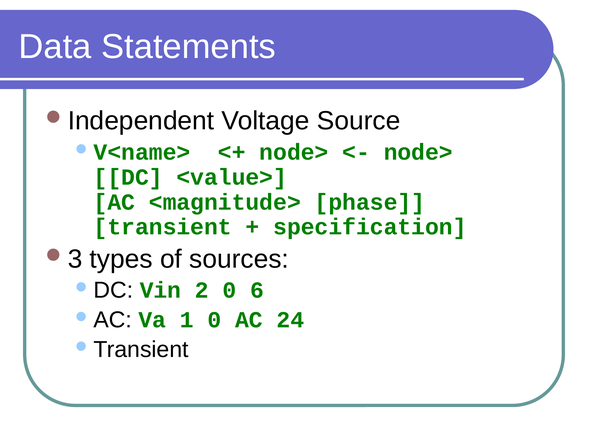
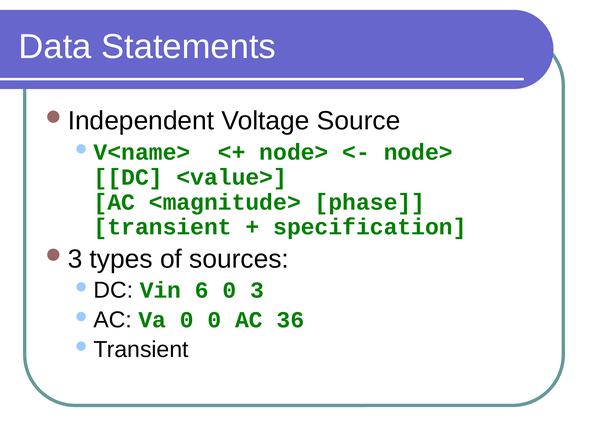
2: 2 -> 6
6: 6 -> 3
Va 1: 1 -> 0
24: 24 -> 36
